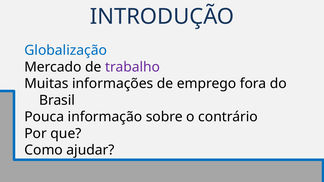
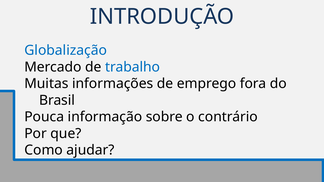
trabalho colour: purple -> blue
